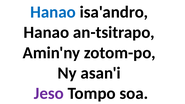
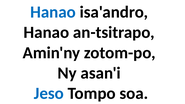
Jeso colour: purple -> blue
